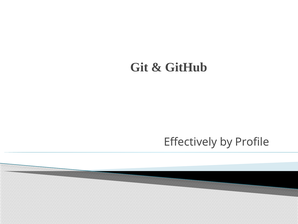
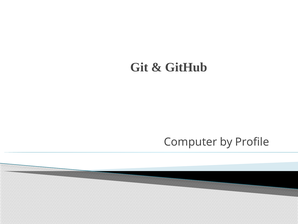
Effectively: Effectively -> Computer
